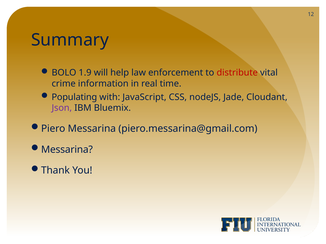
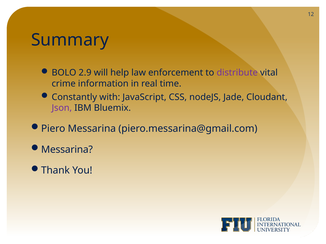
1.9: 1.9 -> 2.9
distribute colour: red -> purple
Populating: Populating -> Constantly
